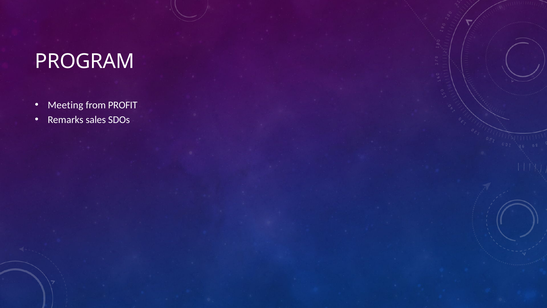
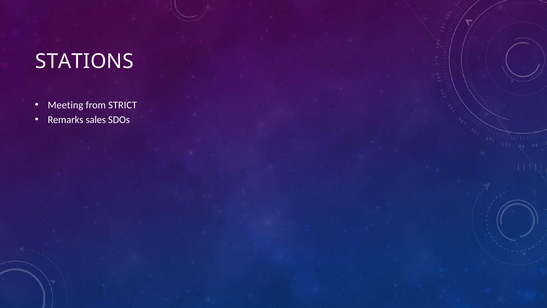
PROGRAM: PROGRAM -> STATIONS
PROFIT: PROFIT -> STRICT
